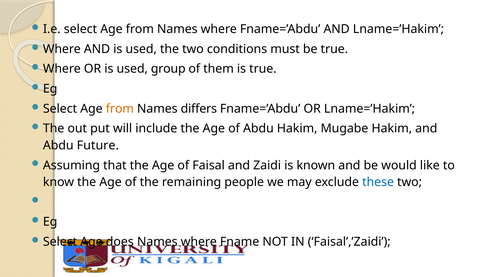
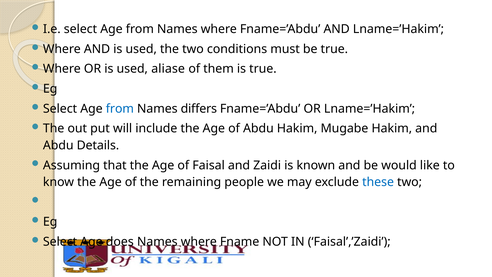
group: group -> aliase
from at (120, 109) colour: orange -> blue
Future: Future -> Details
